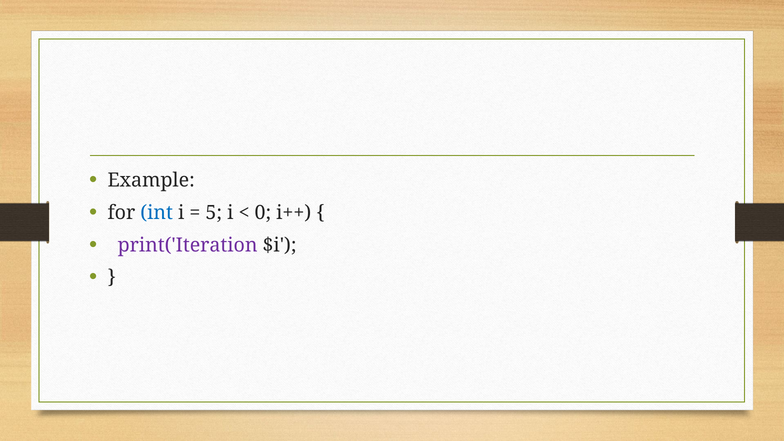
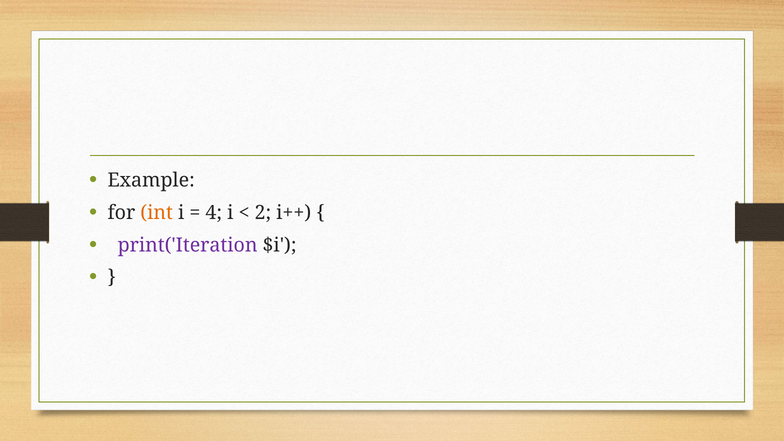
int colour: blue -> orange
5: 5 -> 4
0: 0 -> 2
